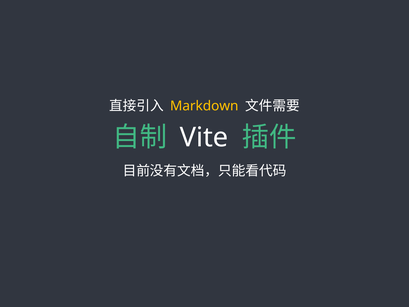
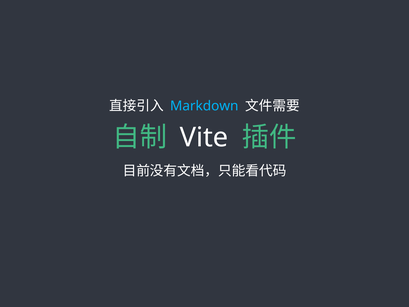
Markdown colour: yellow -> light blue
